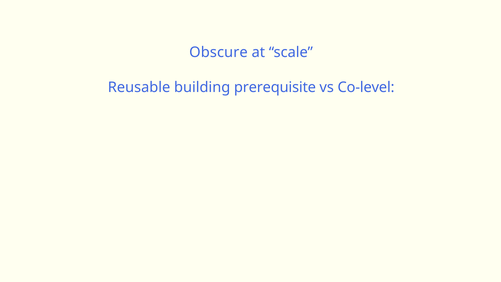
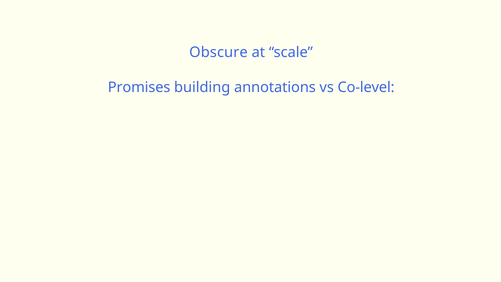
Reusable: Reusable -> Promises
prerequisite: prerequisite -> annotations
